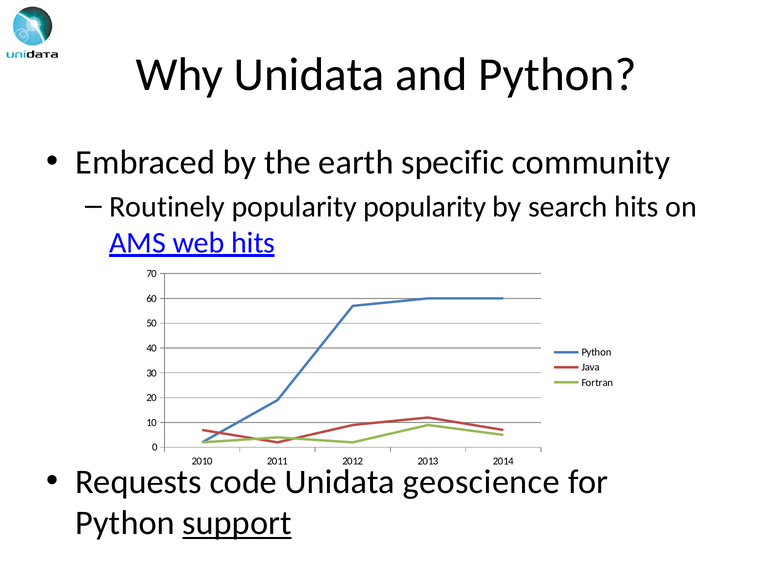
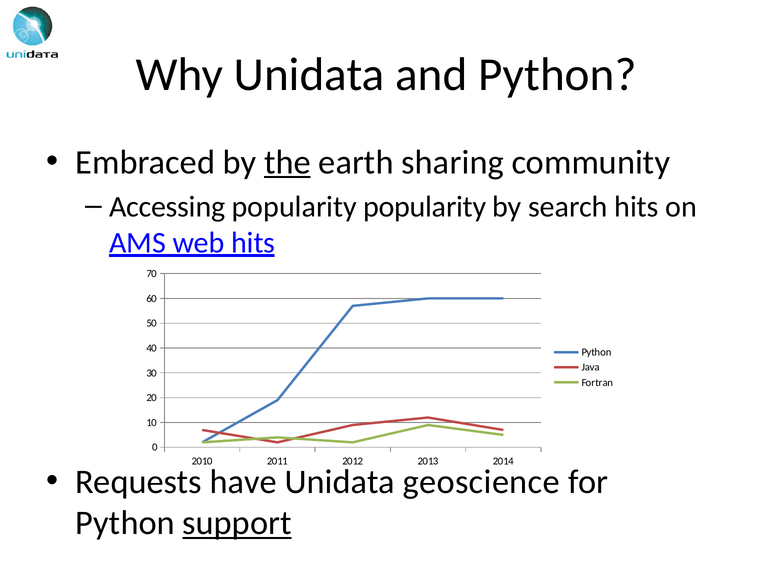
the underline: none -> present
specific: specific -> sharing
Routinely: Routinely -> Accessing
code: code -> have
